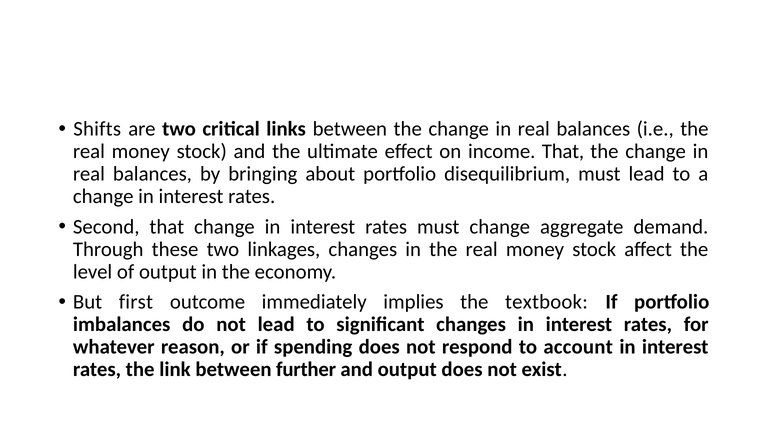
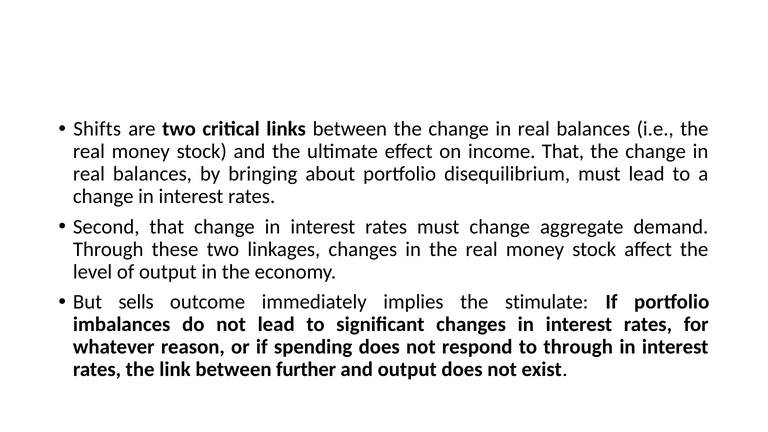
first: first -> sells
textbook: textbook -> stimulate
to account: account -> through
